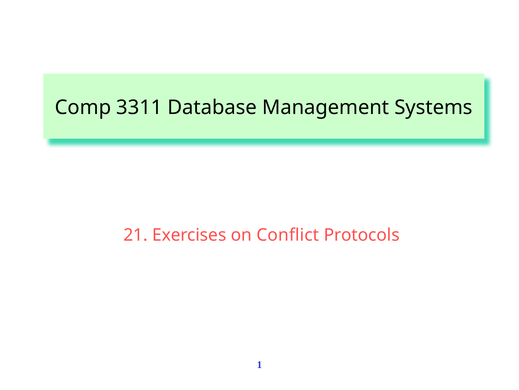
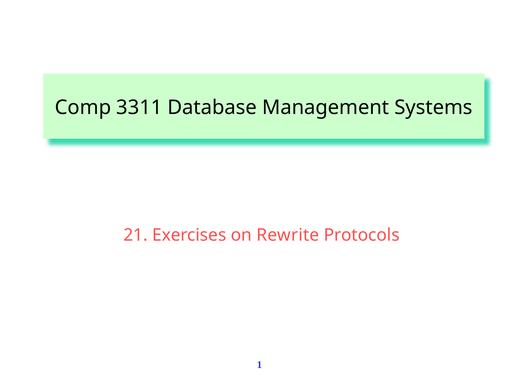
Conflict: Conflict -> Rewrite
